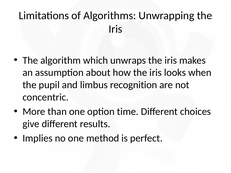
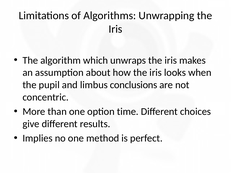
recognition: recognition -> conclusions
